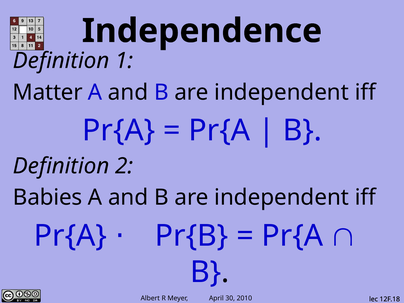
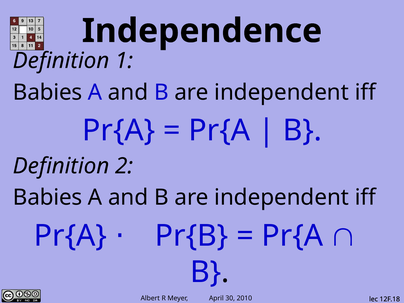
Matter at (48, 92): Matter -> Babies
